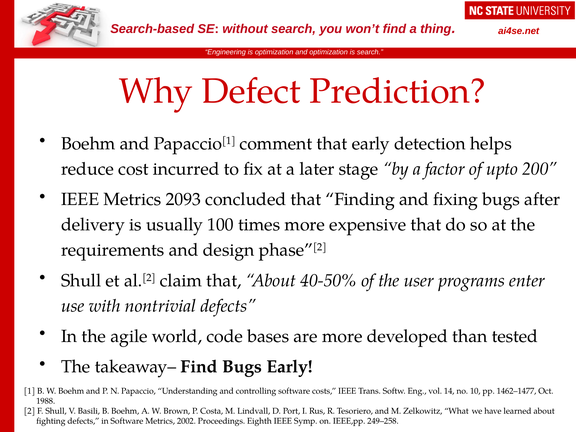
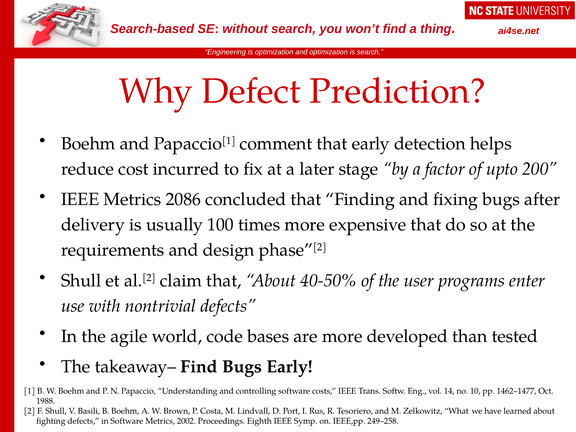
2093: 2093 -> 2086
